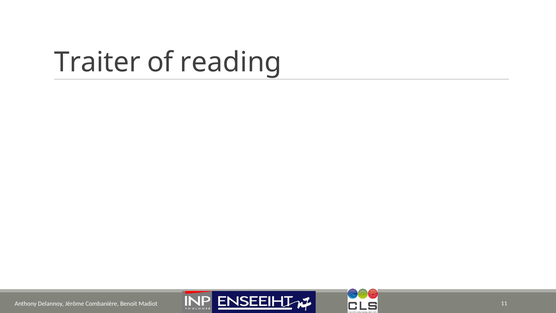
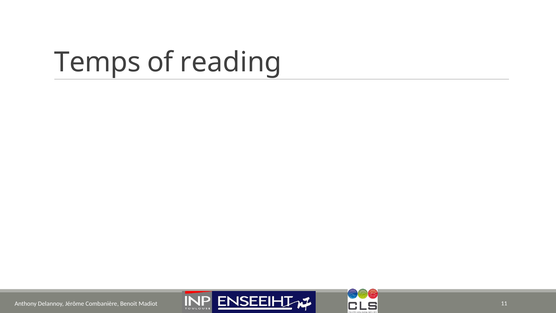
Traiter: Traiter -> Temps
